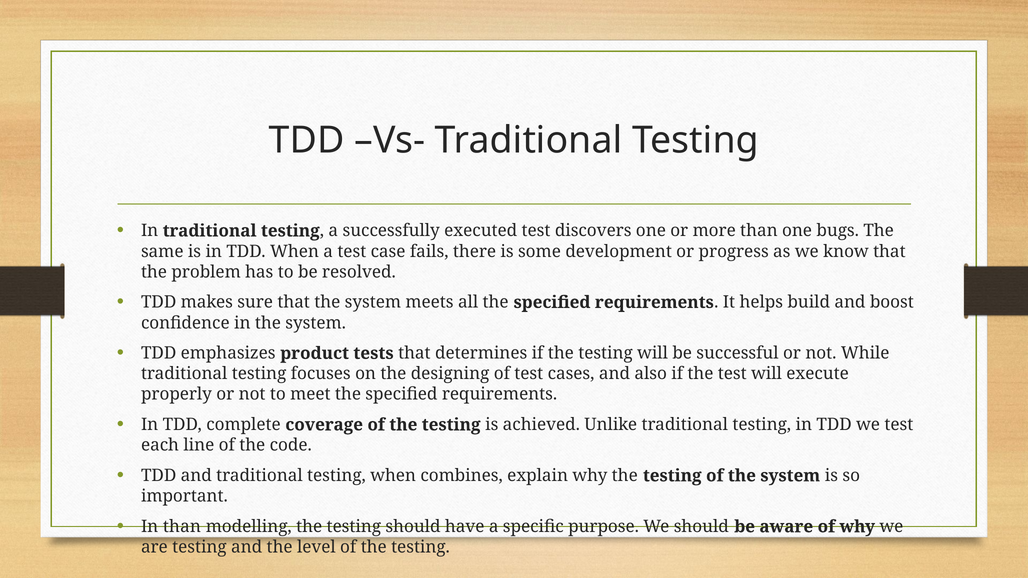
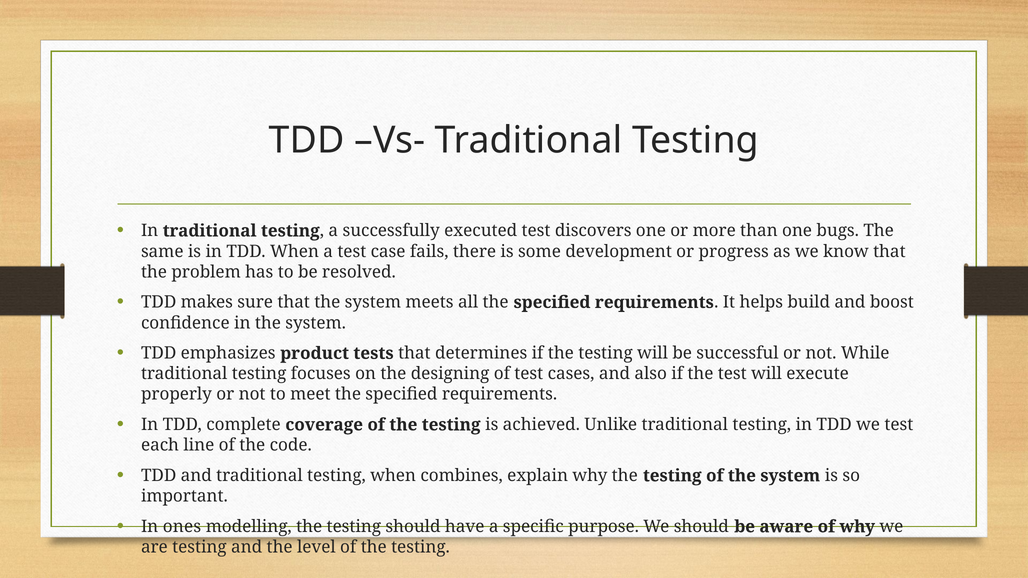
In than: than -> ones
